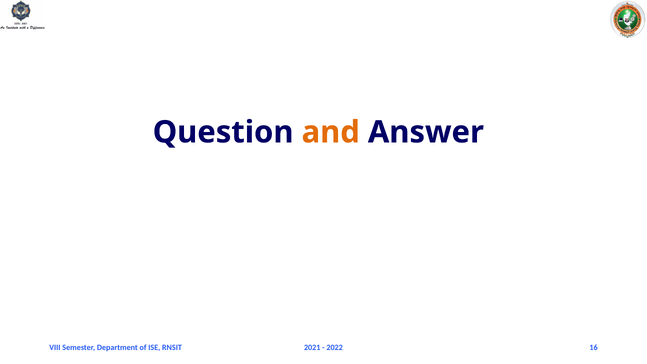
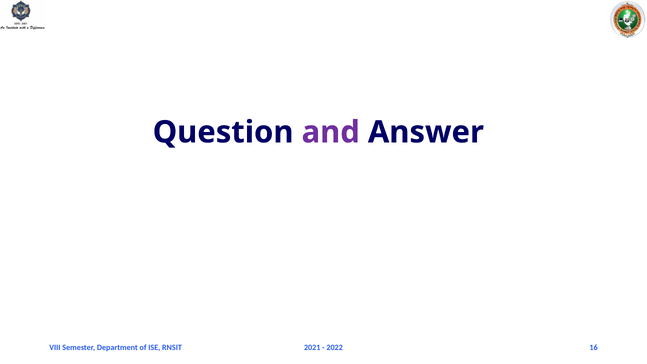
and colour: orange -> purple
